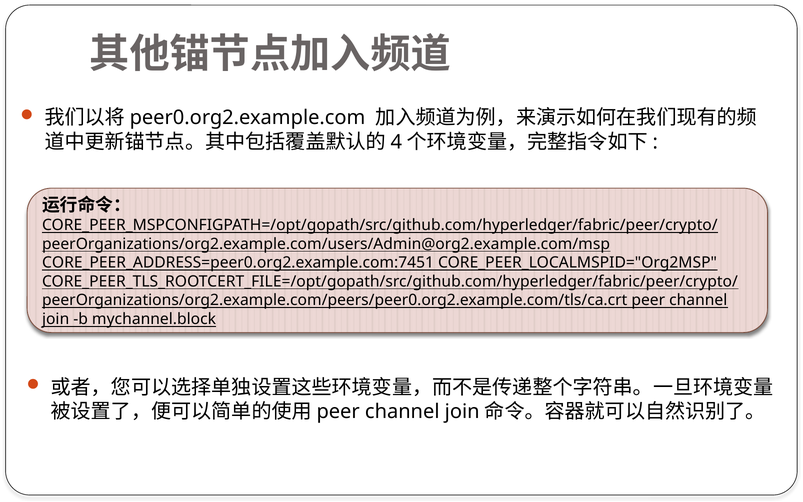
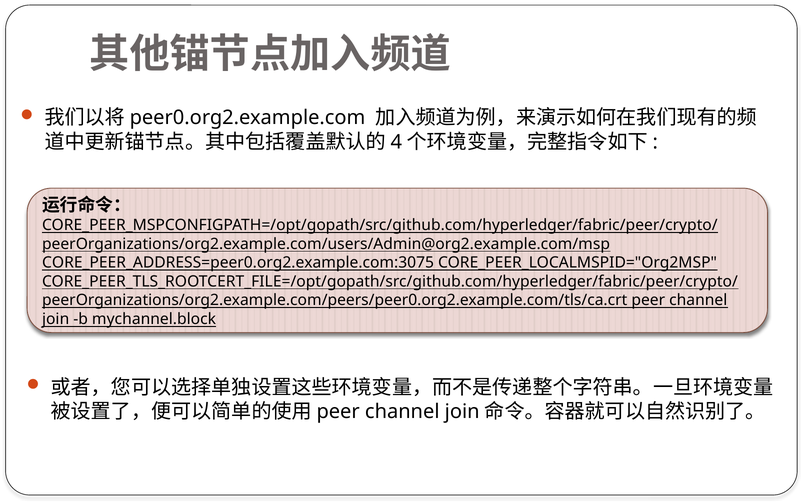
CORE_PEER_ADDRESS=peer0.org2.example.com:7451: CORE_PEER_ADDRESS=peer0.org2.example.com:7451 -> CORE_PEER_ADDRESS=peer0.org2.example.com:3075
